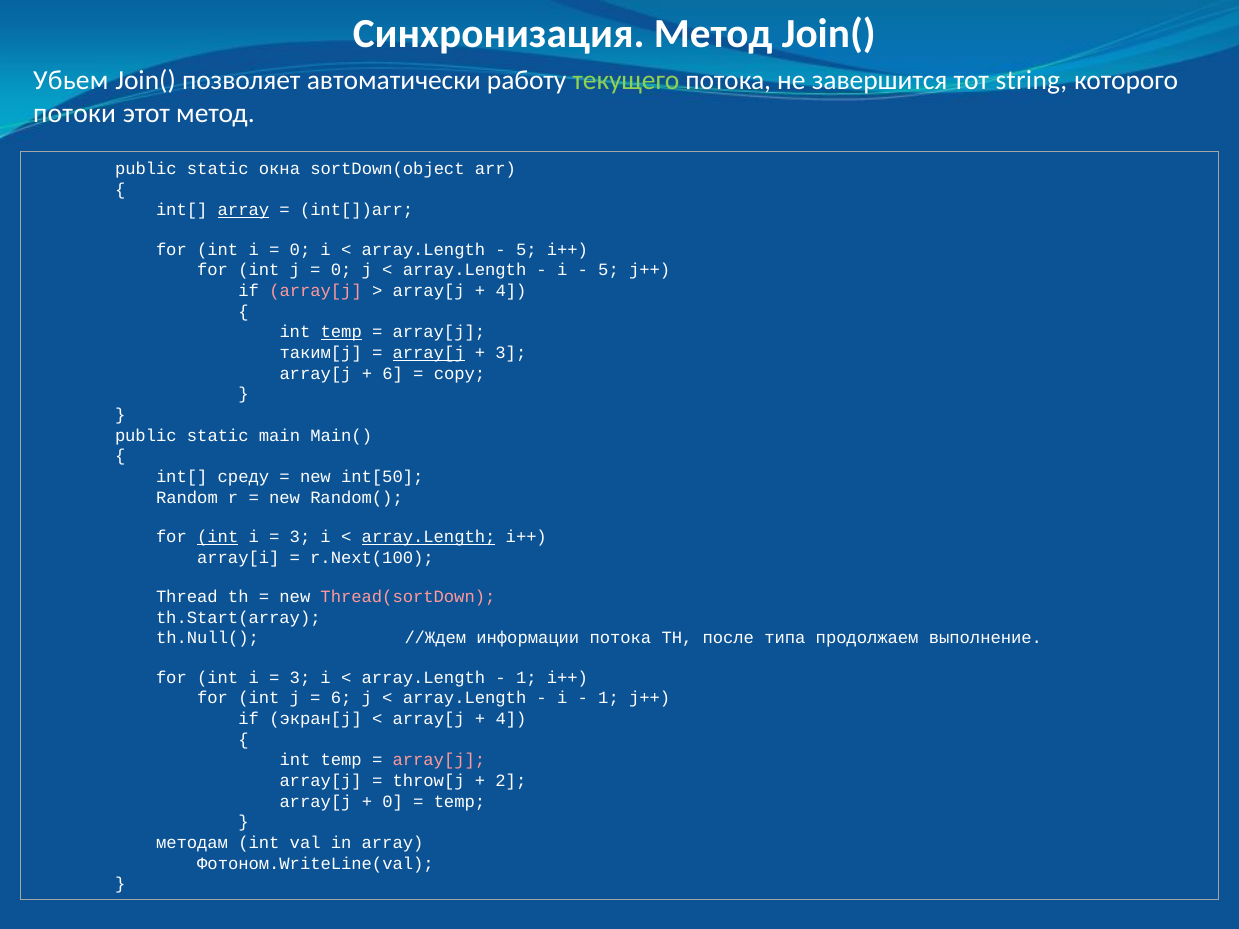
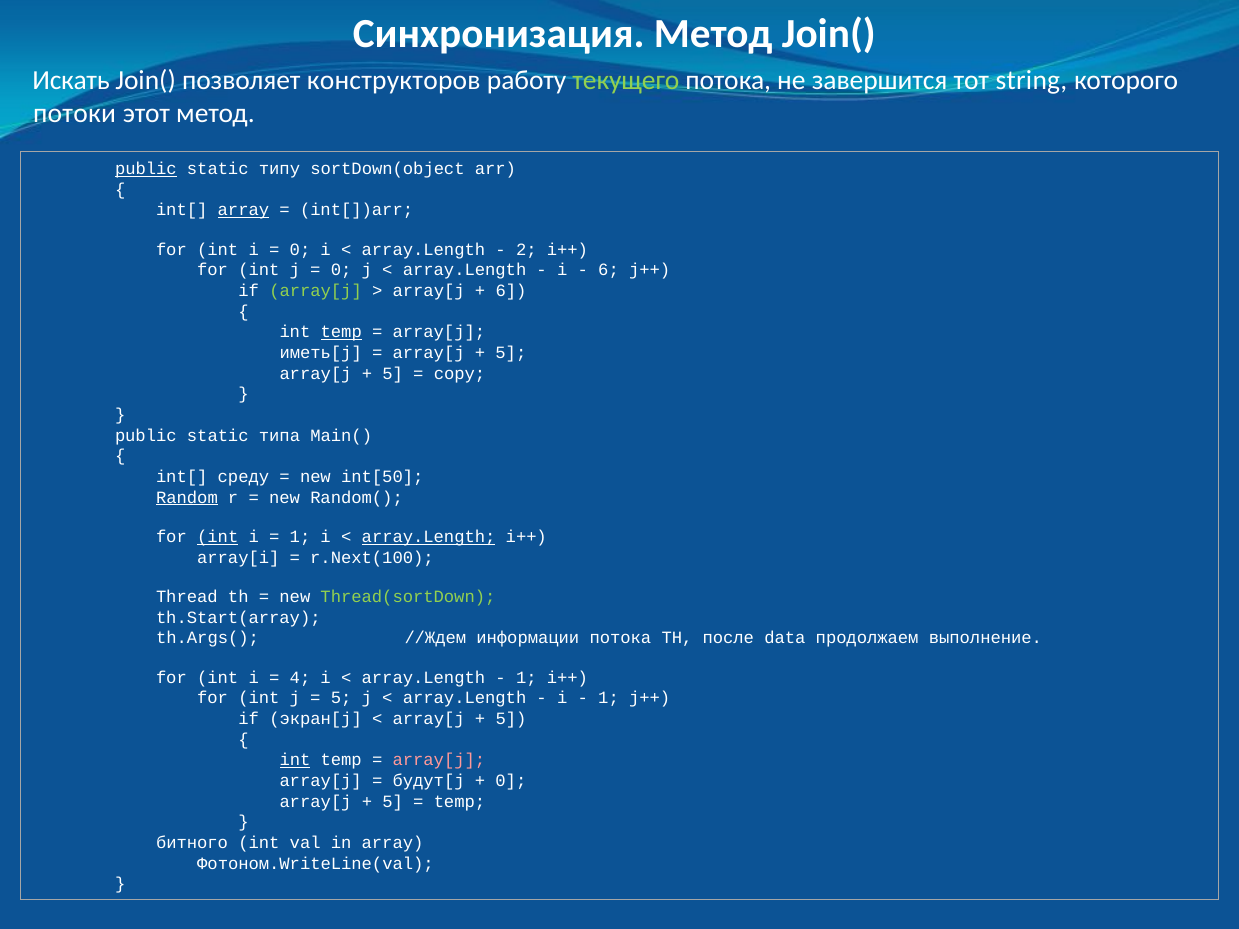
Убьем: Убьем -> Искать
автоматически: автоматически -> конструкторов
public at (146, 169) underline: none -> present
окна: окна -> типу
5 at (526, 249): 5 -> 2
5 at (609, 270): 5 -> 6
array[j at (316, 291) colour: pink -> light green
4 at (511, 291): 4 -> 6
таким[j: таким[j -> иметь[j
array[j at (429, 353) underline: present -> none
3 at (511, 353): 3 -> 5
6 at (393, 374): 6 -> 5
main: main -> типа
Random underline: none -> present
3 at (300, 537): 3 -> 1
Thread(sortDown colour: pink -> light green
th.Null(: th.Null( -> th.Args(
типа: типа -> data
3 at (300, 678): 3 -> 4
6 at (341, 698): 6 -> 5
4 at (511, 719): 4 -> 5
int at (295, 760) underline: none -> present
throw[j: throw[j -> будут[j
2 at (511, 781): 2 -> 0
0 at (393, 802): 0 -> 5
методам: методам -> битного
